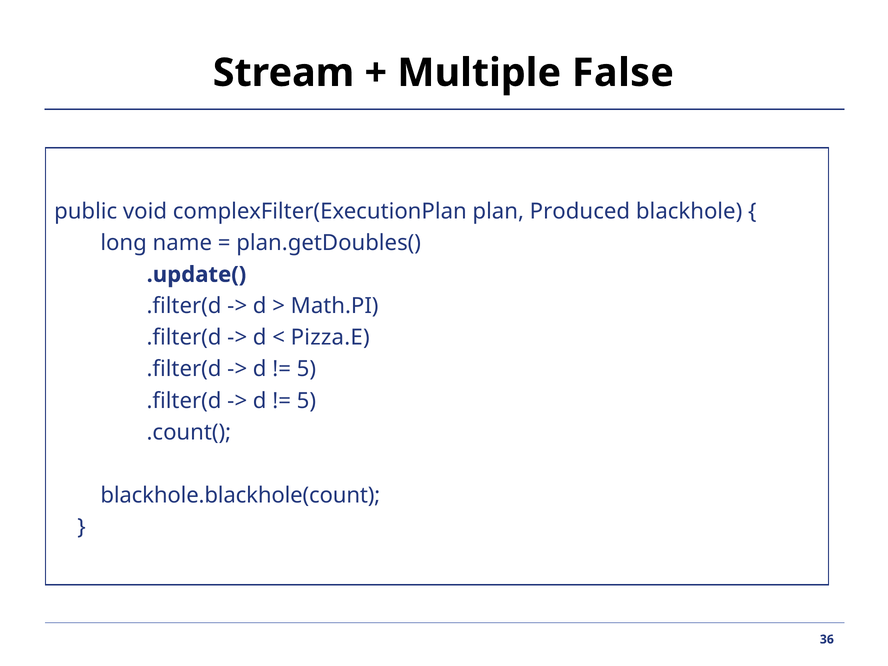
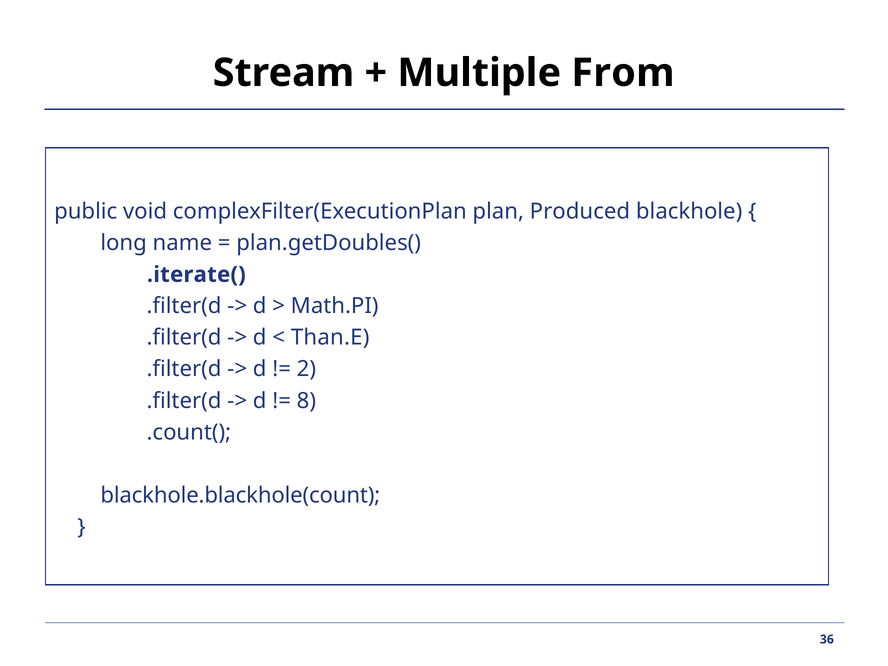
False: False -> From
.update(: .update( -> .iterate(
Pizza.E: Pizza.E -> Than.E
5 at (306, 369): 5 -> 2
5 at (306, 401): 5 -> 8
